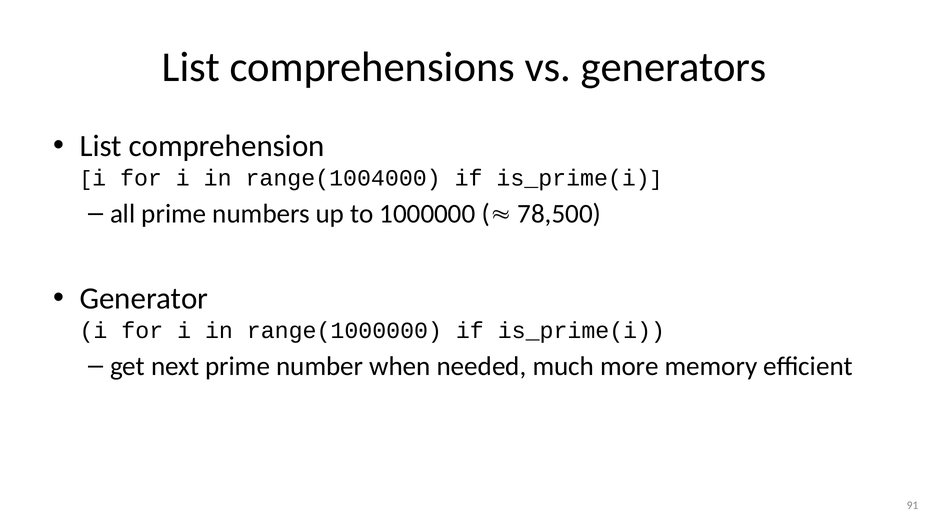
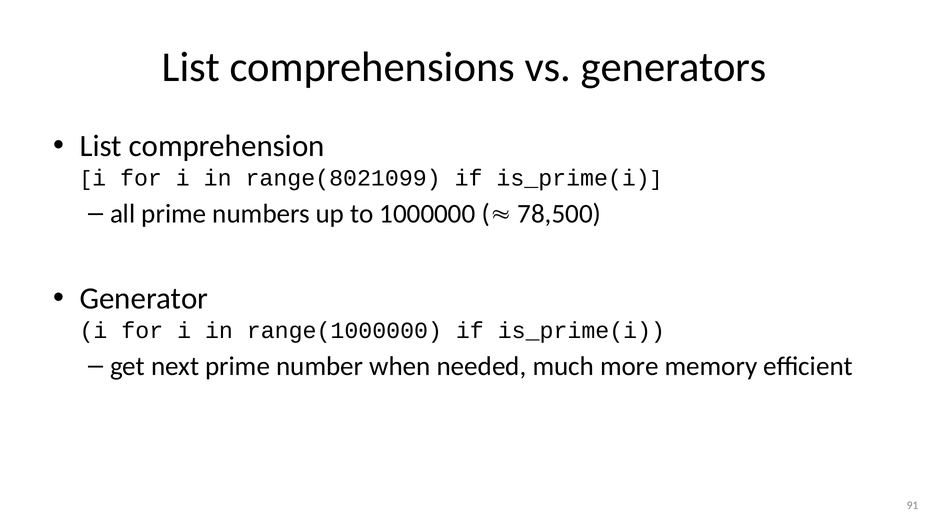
range(1004000: range(1004000 -> range(8021099
